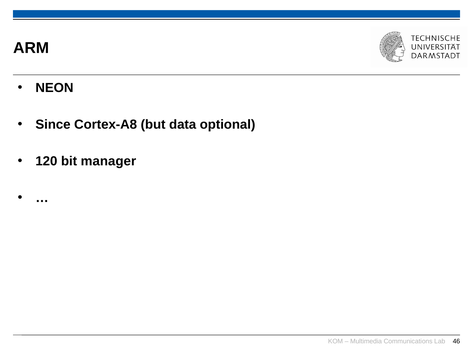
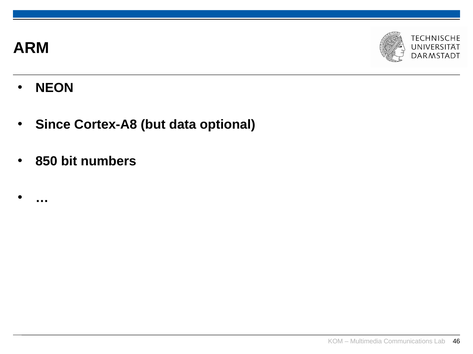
120: 120 -> 850
manager: manager -> numbers
